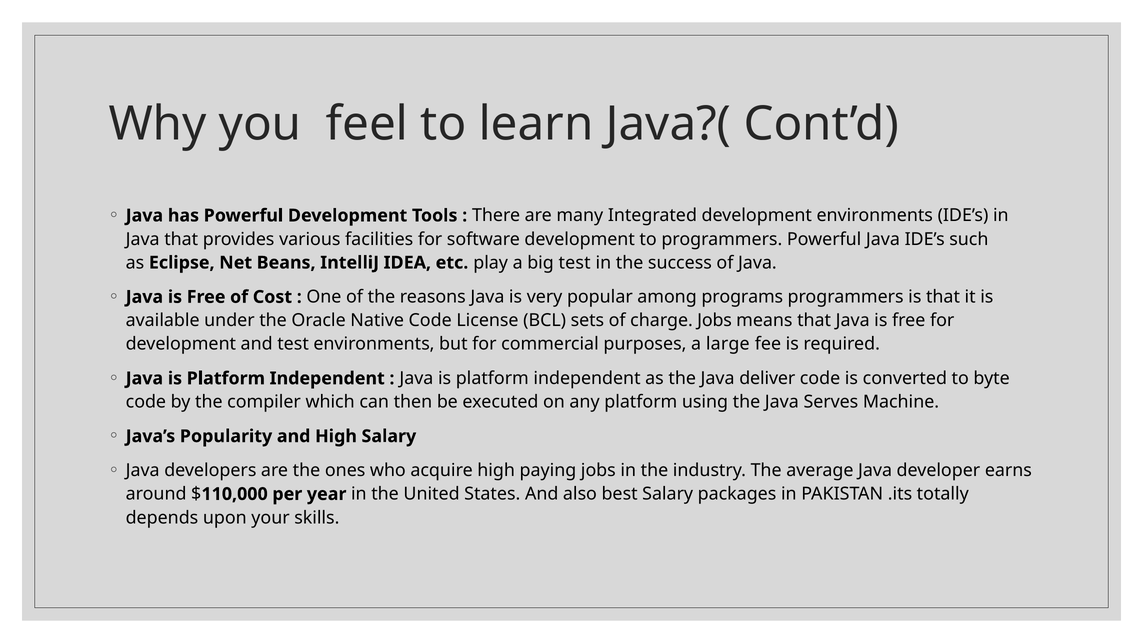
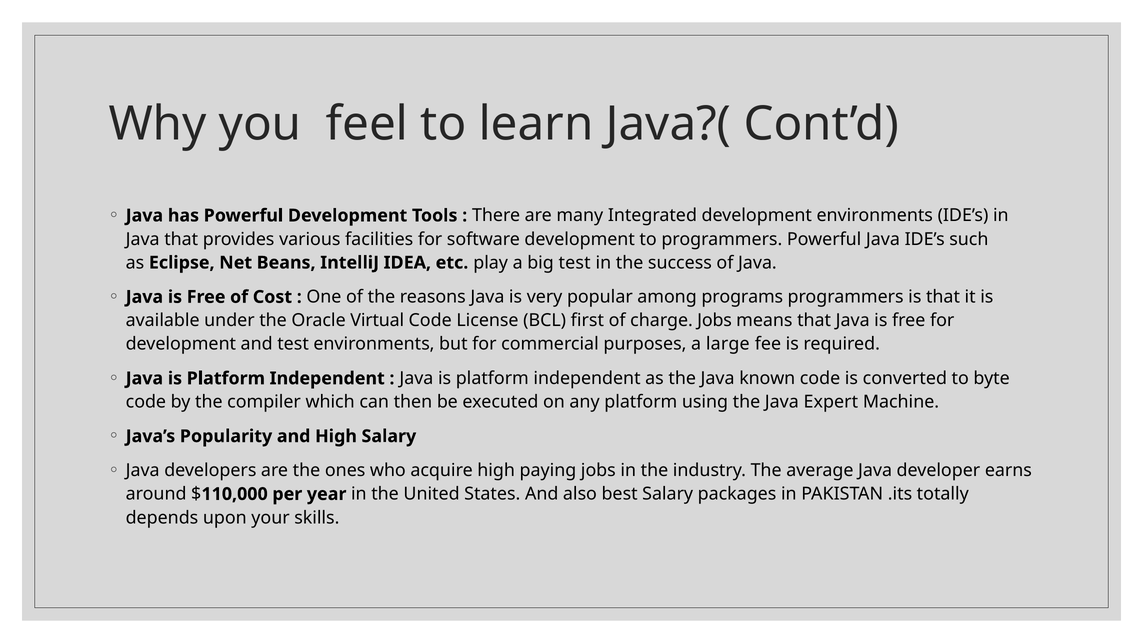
Native: Native -> Virtual
sets: sets -> first
deliver: deliver -> known
Serves: Serves -> Expert
